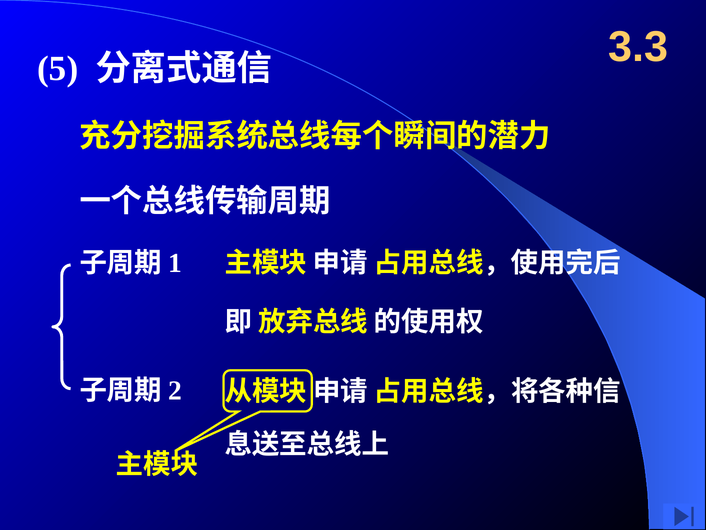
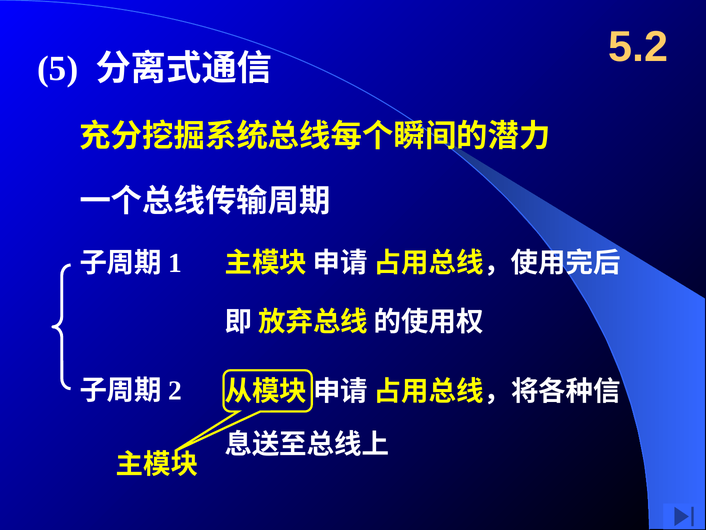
3.3: 3.3 -> 5.2
